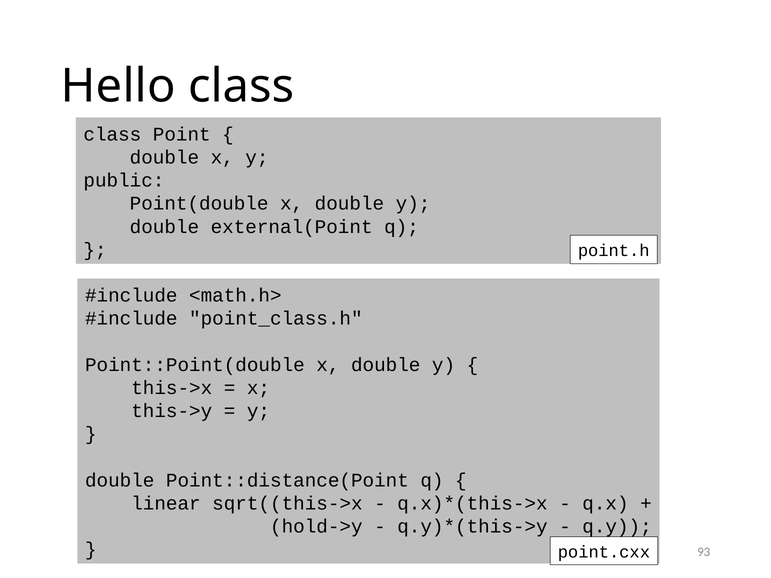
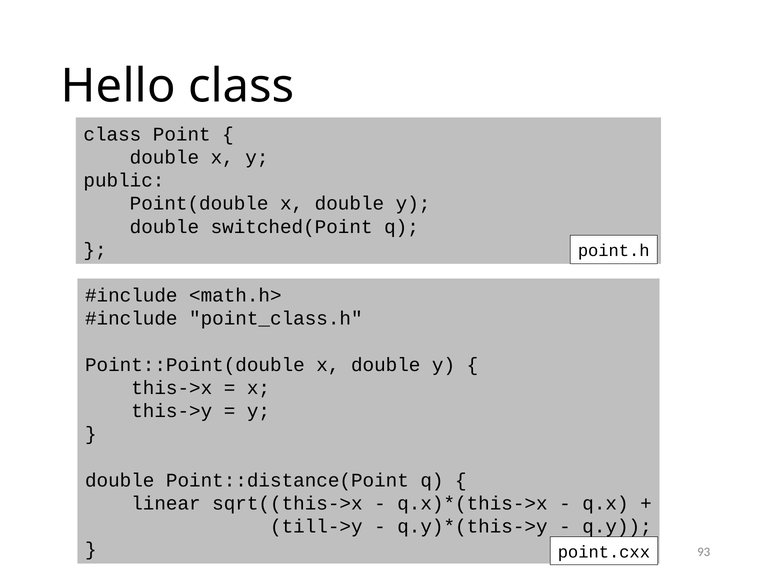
external(Point: external(Point -> switched(Point
hold->y: hold->y -> till->y
